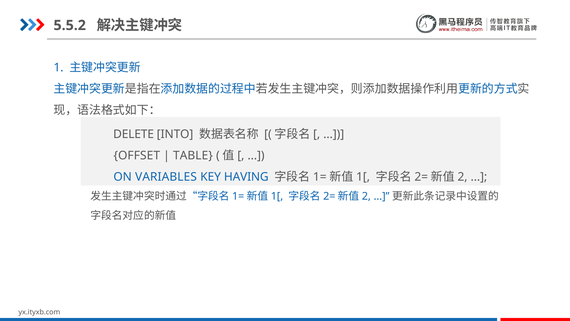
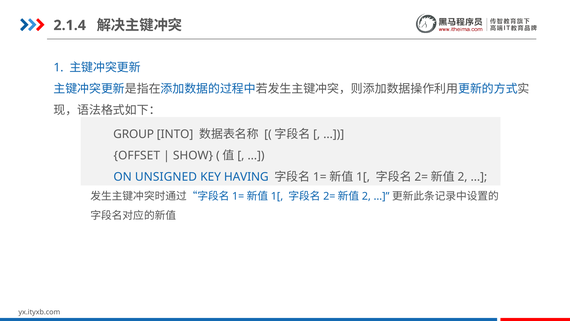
5.5.2: 5.5.2 -> 2.1.4
DELETE: DELETE -> GROUP
TABLE: TABLE -> SHOW
VARIABLES: VARIABLES -> UNSIGNED
